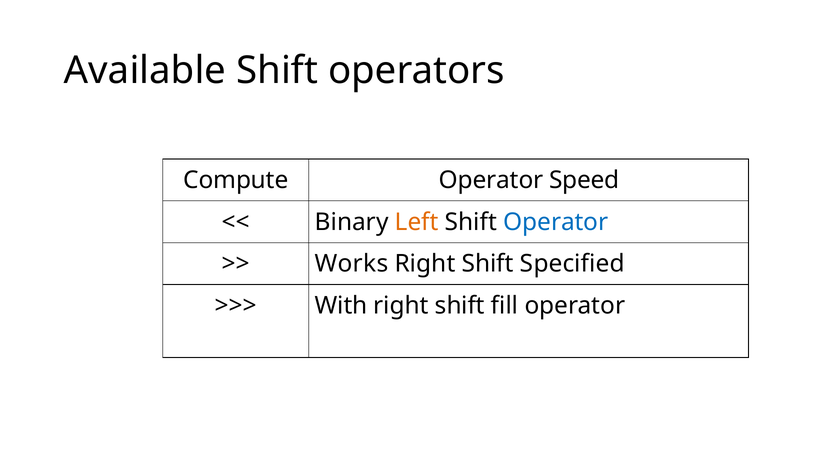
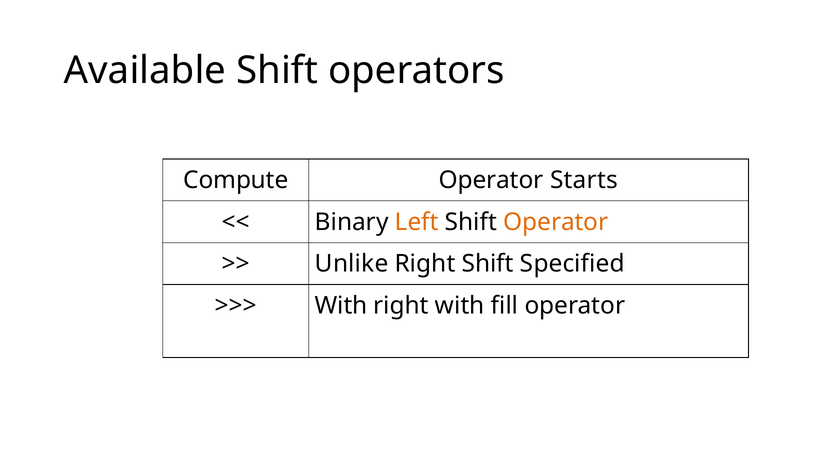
Speed: Speed -> Starts
Operator at (556, 222) colour: blue -> orange
Works: Works -> Unlike
shift at (460, 306): shift -> with
